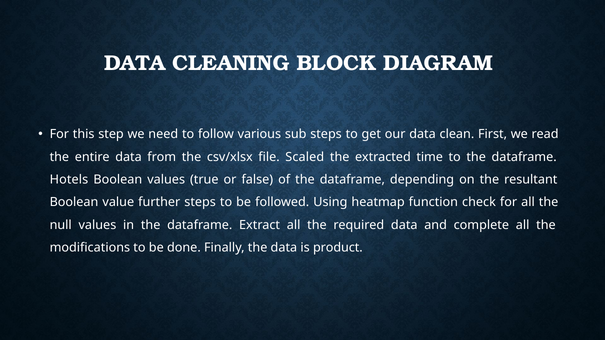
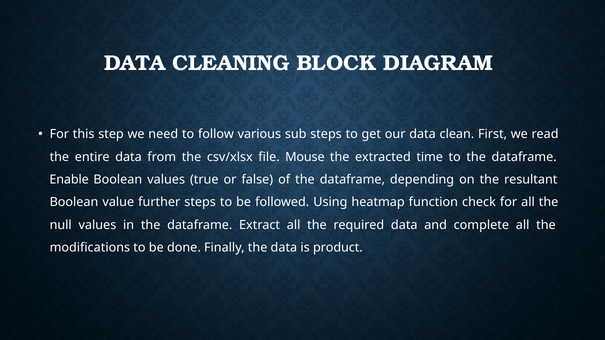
Scaled: Scaled -> Mouse
Hotels: Hotels -> Enable
